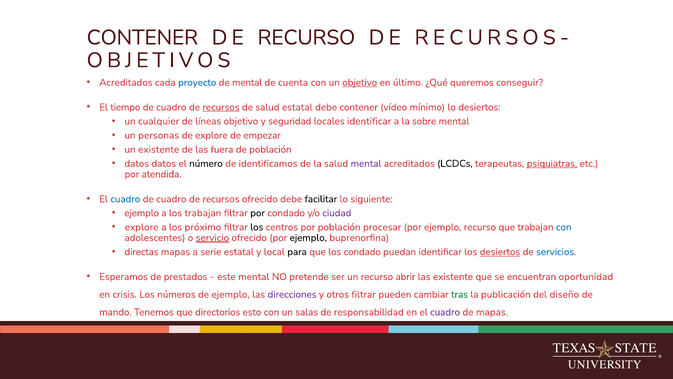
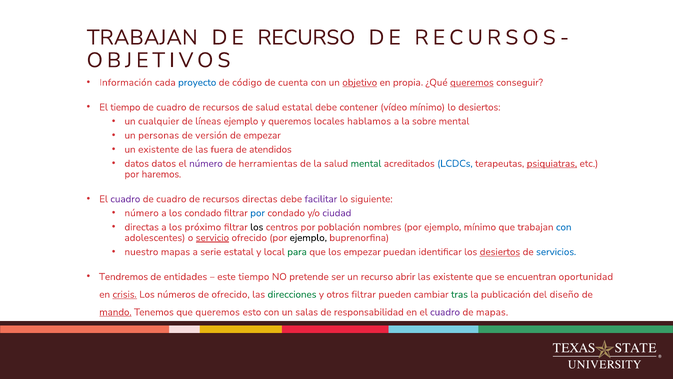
CONTENER at (142, 37): CONTENER -> TRABAJAN
Acreditados at (126, 82): Acreditados -> Información
de mental: mental -> código
último: último -> propia
queremos at (472, 82) underline: none -> present
recursos at (221, 107) underline: present -> none
líneas objetivo: objetivo -> ejemplo
y seguridad: seguridad -> queremos
locales identificar: identificar -> hablamos
de explore: explore -> versión
de población: población -> atendidos
número at (206, 163) colour: black -> purple
identificamos: identificamos -> herramientas
mental at (366, 163) colour: purple -> green
LCDCs colour: black -> blue
atendida: atendida -> haremos
cuadro at (125, 199) colour: blue -> purple
recursos ofrecido: ofrecido -> directas
facilitar colour: black -> purple
ejemplo at (142, 213): ejemplo -> número
los trabajan: trabajan -> condado
por at (258, 213) colour: black -> blue
explore at (142, 227): explore -> directas
procesar: procesar -> nombres
ejemplo recurso: recurso -> mínimo
directas: directas -> nuestro
para colour: black -> green
los condado: condado -> empezar
Esperamos: Esperamos -> Tendremos
prestados: prestados -> entidades
este mental: mental -> tiempo
crisis underline: none -> present
de ejemplo: ejemplo -> ofrecido
direcciones colour: purple -> green
mando underline: none -> present
que directorios: directorios -> queremos
